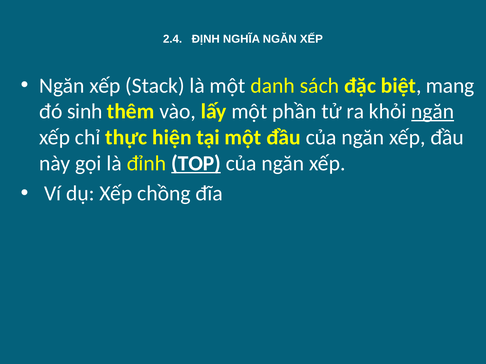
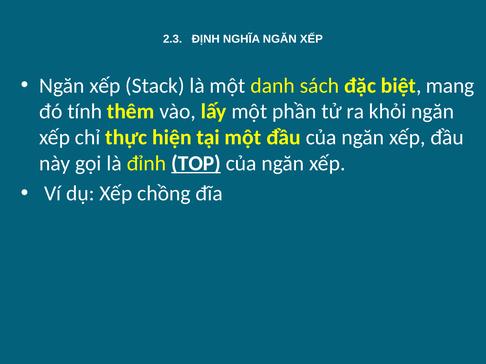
2.4: 2.4 -> 2.3
sinh: sinh -> tính
ngăn at (433, 112) underline: present -> none
